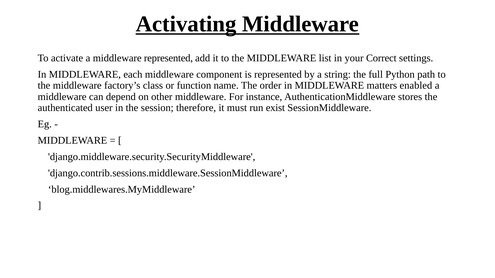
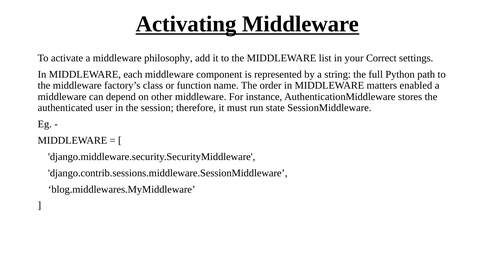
middleware represented: represented -> philosophy
exist: exist -> state
